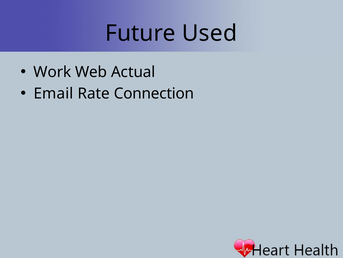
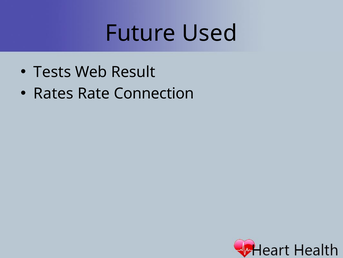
Work: Work -> Tests
Actual: Actual -> Result
Email: Email -> Rates
